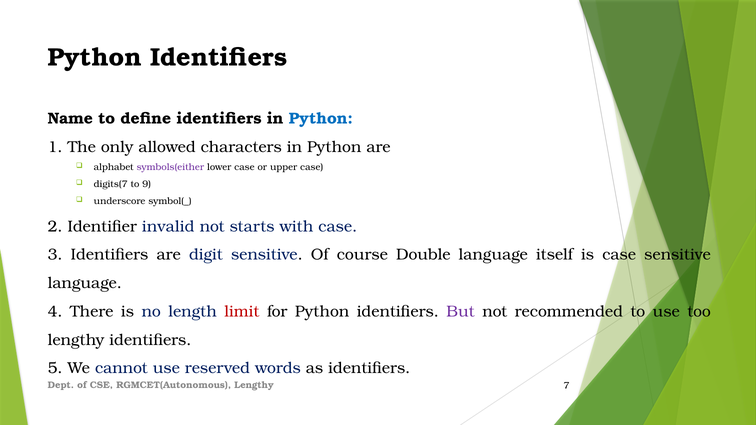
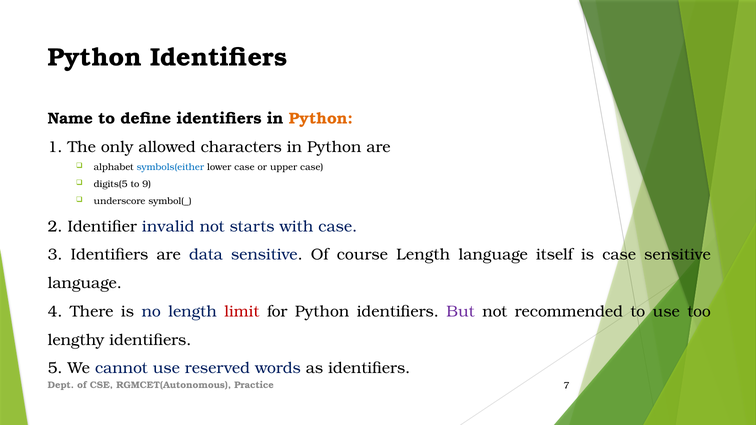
Python at (321, 119) colour: blue -> orange
symbols(either colour: purple -> blue
digits(7: digits(7 -> digits(5
digit: digit -> data
course Double: Double -> Length
RGMCET(Autonomous Lengthy: Lengthy -> Practice
